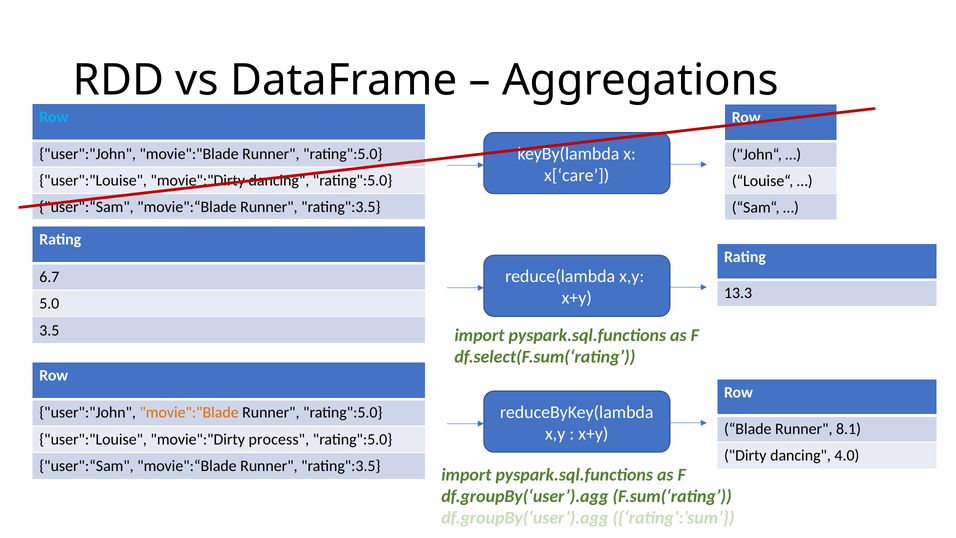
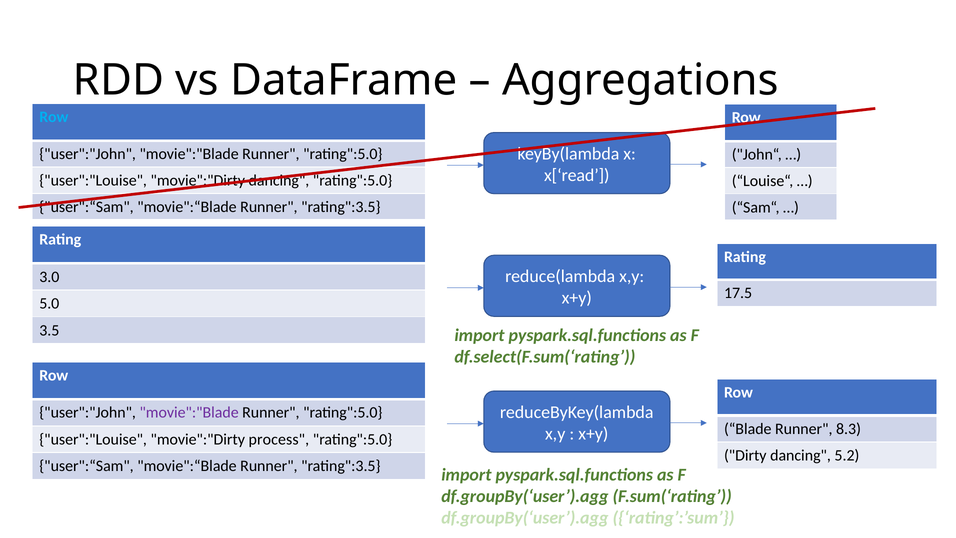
x[‘care: x[‘care -> x[‘read
6.7: 6.7 -> 3.0
13.3: 13.3 -> 17.5
movie":"Blade at (189, 413) colour: orange -> purple
8.1: 8.1 -> 8.3
4.0: 4.0 -> 5.2
